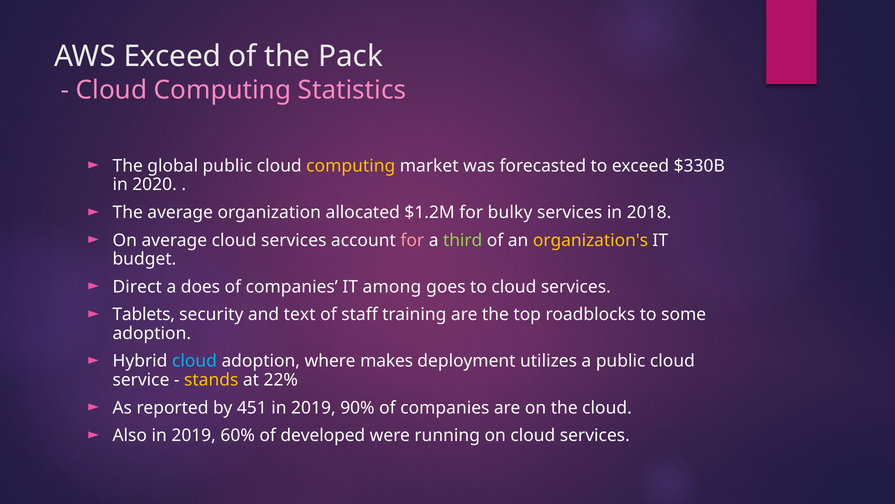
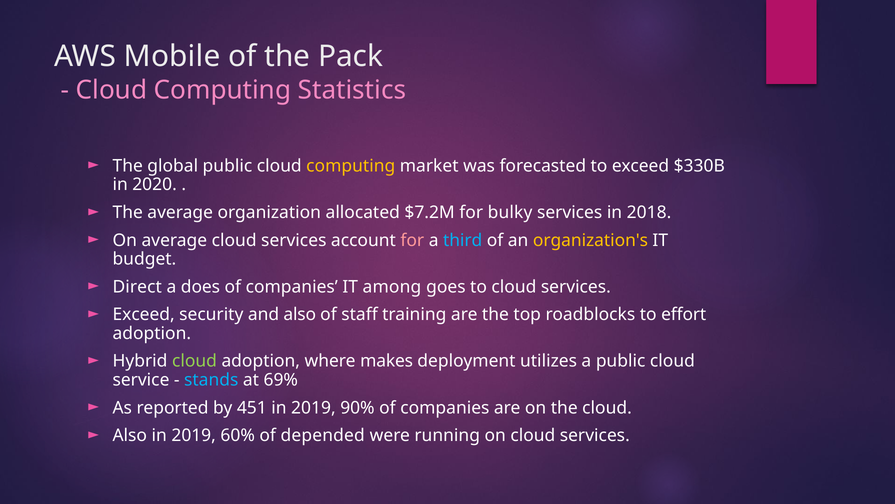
AWS Exceed: Exceed -> Mobile
$1.2M: $1.2M -> $7.2M
third colour: light green -> light blue
Tablets at (144, 314): Tablets -> Exceed
and text: text -> also
some: some -> effort
cloud at (194, 361) colour: light blue -> light green
stands colour: yellow -> light blue
22%: 22% -> 69%
developed: developed -> depended
